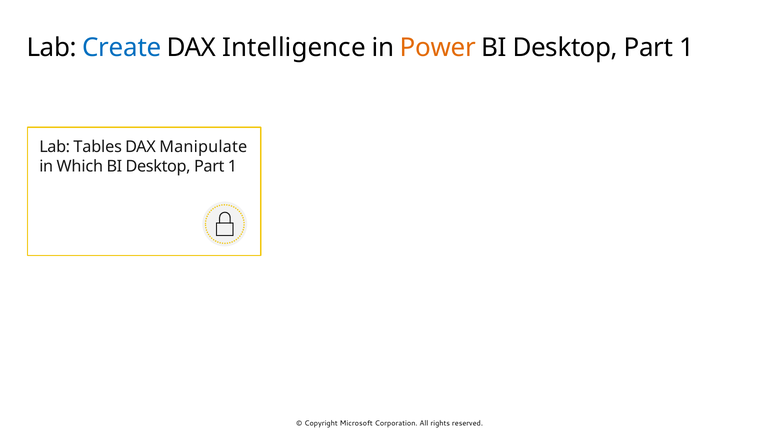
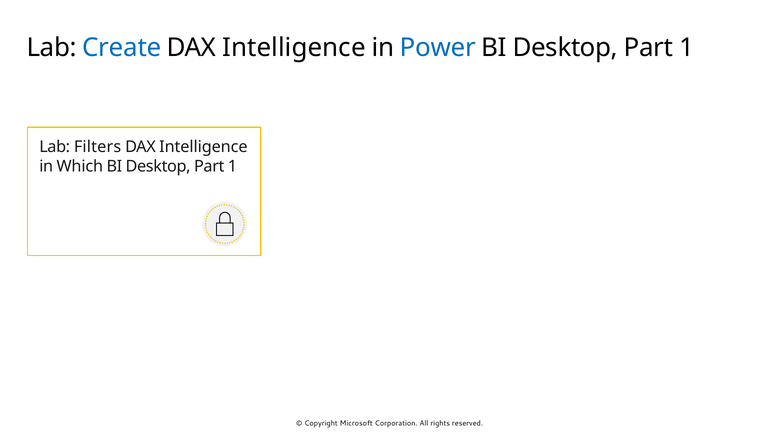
Power colour: orange -> blue
Tables: Tables -> Filters
Manipulate at (203, 147): Manipulate -> Intelligence
